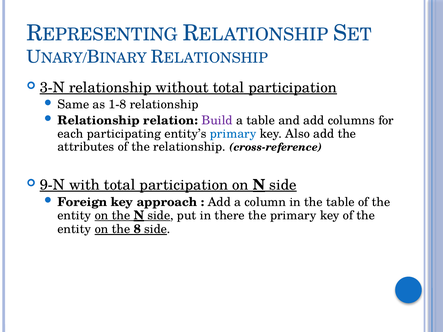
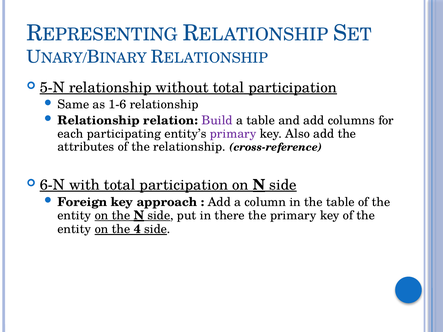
3-N: 3-N -> 5-N
1-8: 1-8 -> 1-6
primary at (233, 134) colour: blue -> purple
9-N: 9-N -> 6-N
8: 8 -> 4
